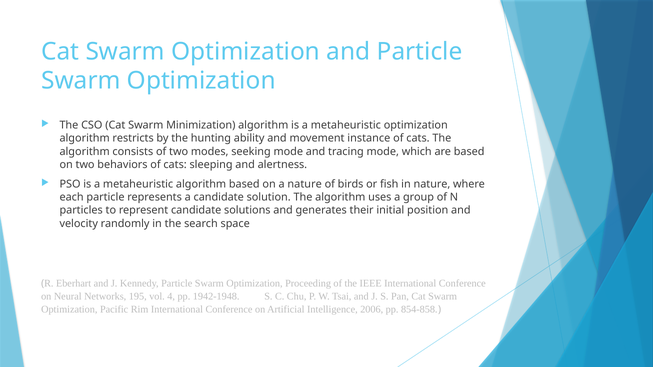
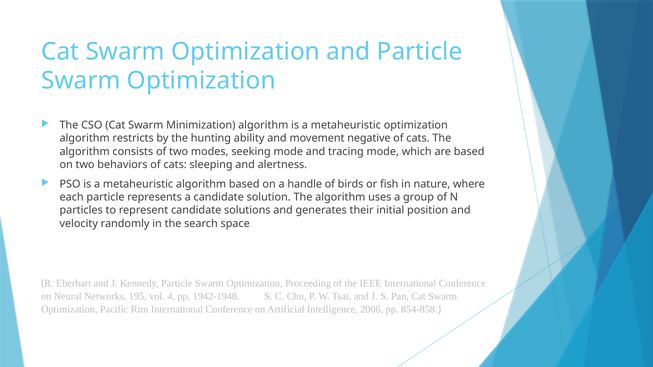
instance: instance -> negative
a nature: nature -> handle
